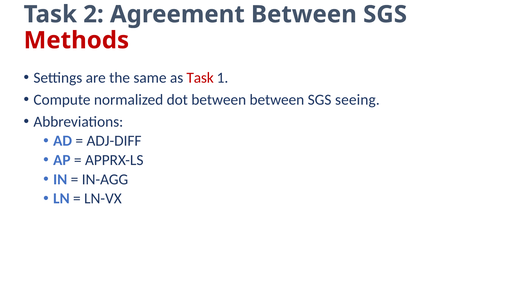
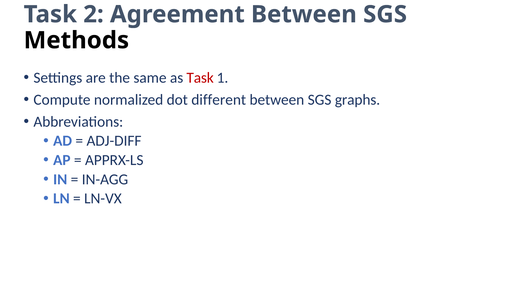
Methods colour: red -> black
dot between: between -> different
seeing: seeing -> graphs
